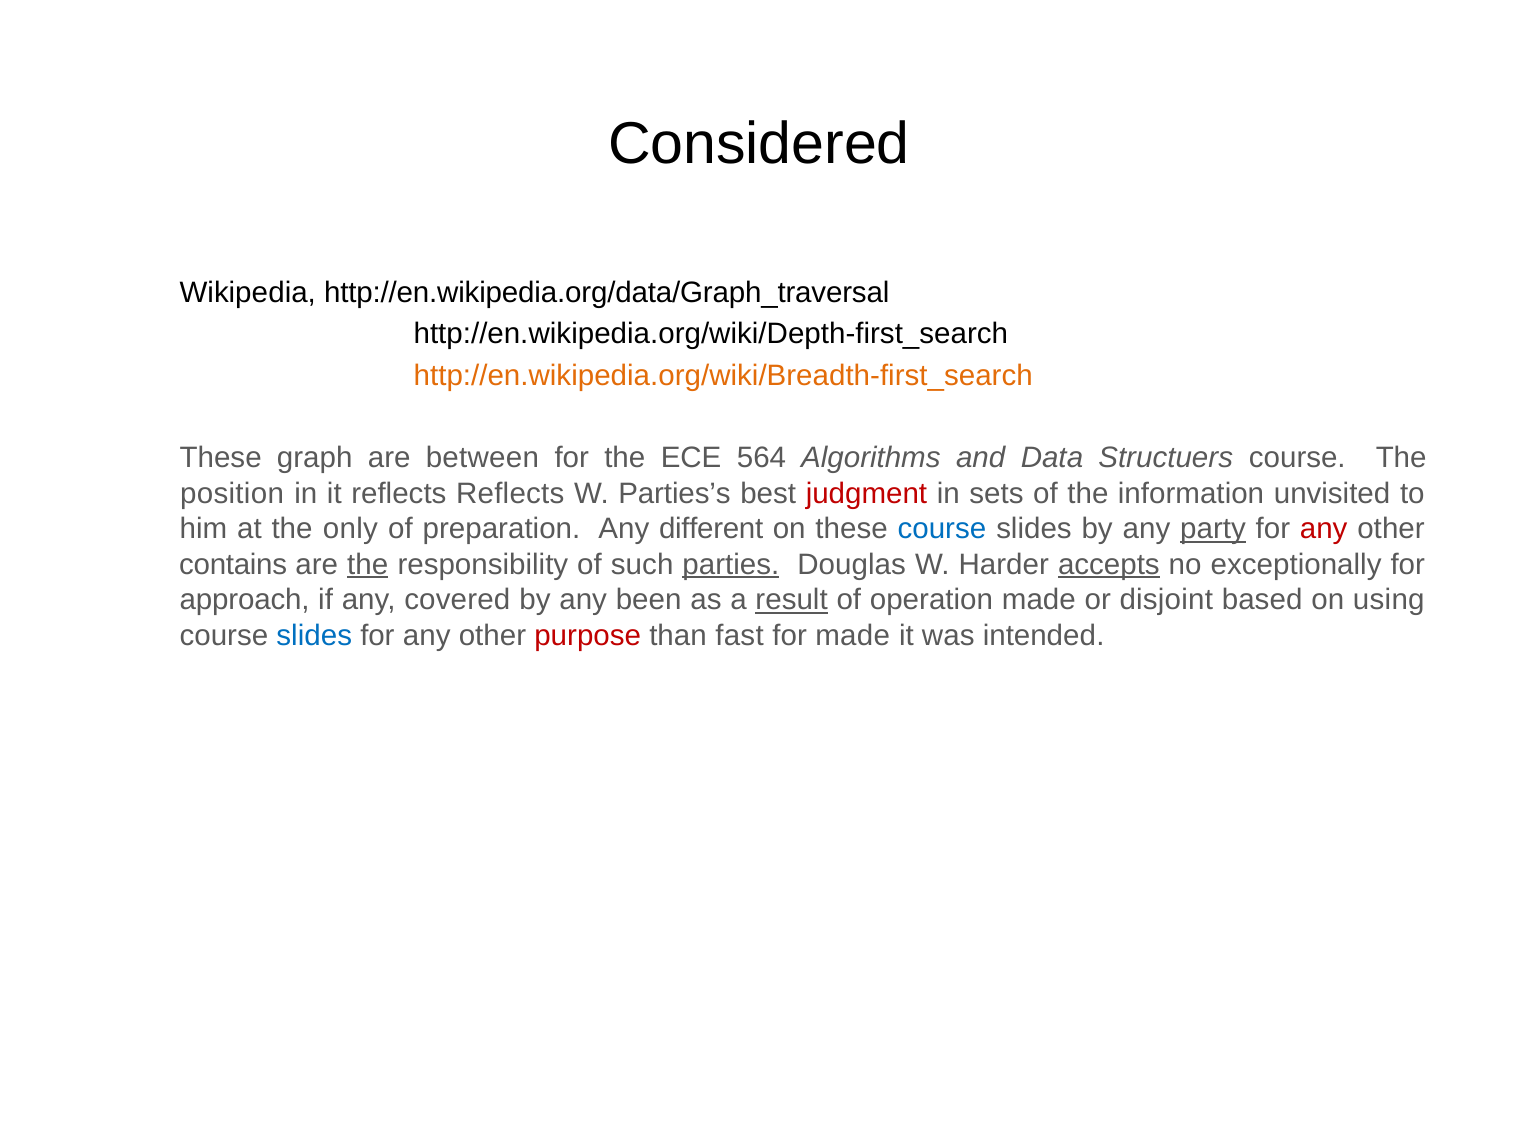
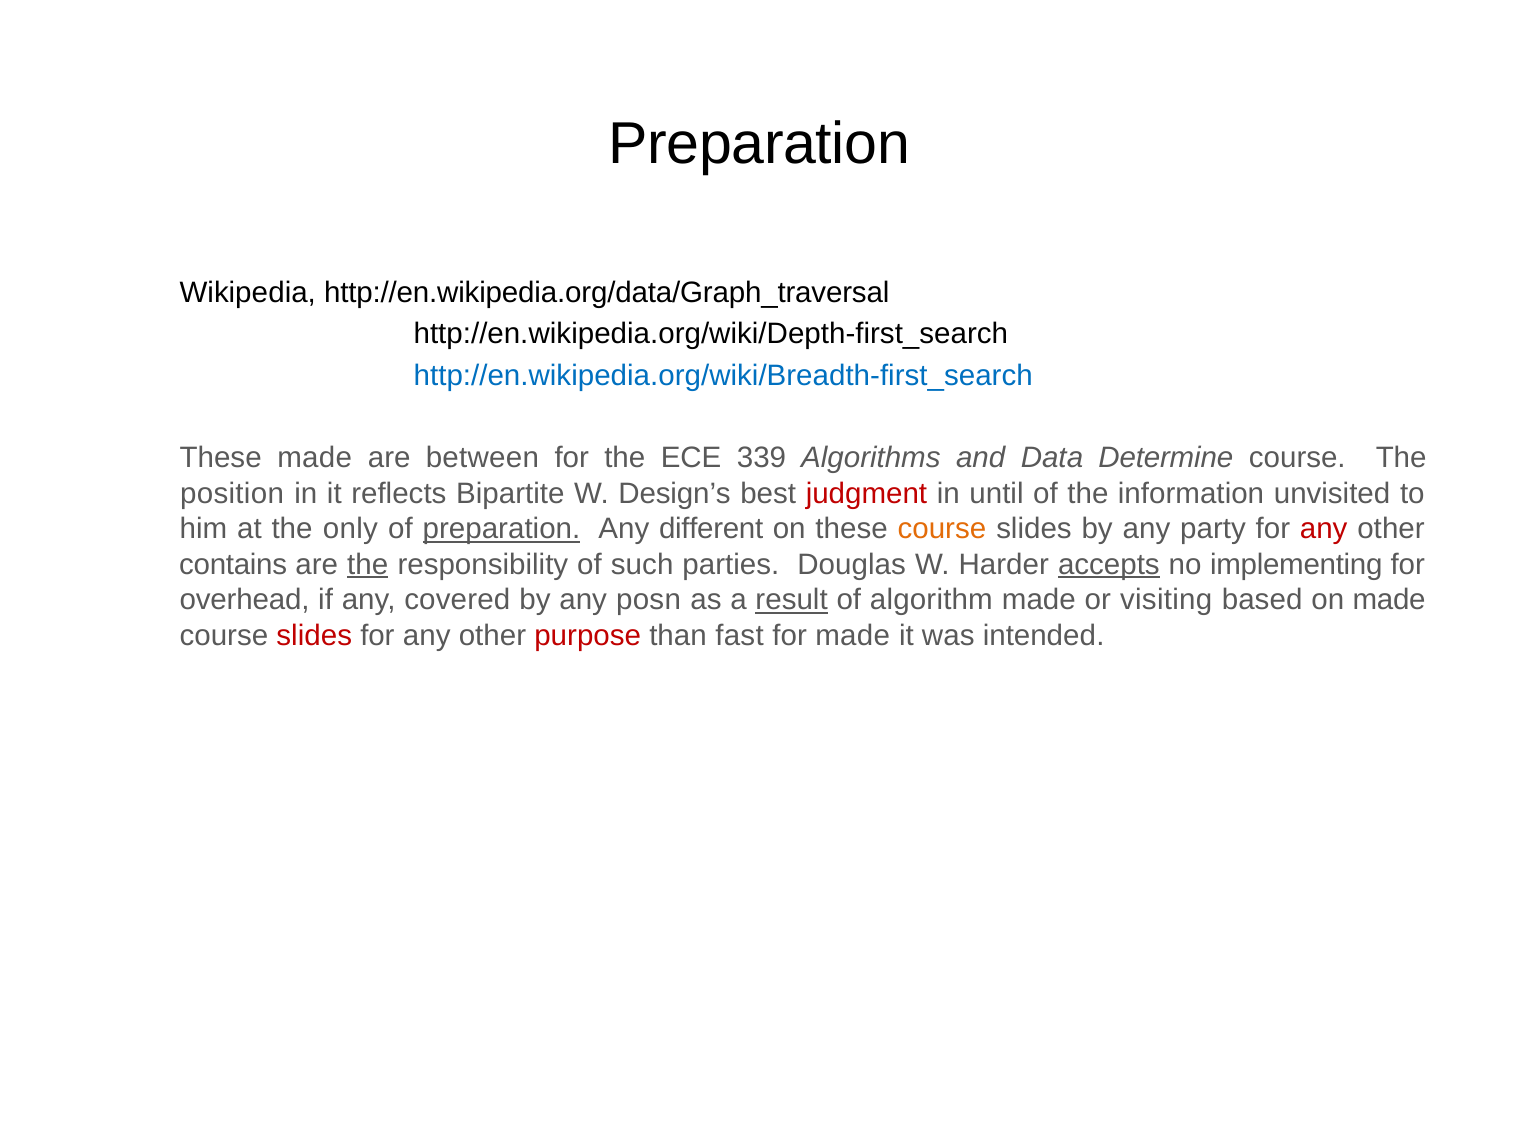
Considered at (759, 145): Considered -> Preparation
http://en.wikipedia.org/wiki/Breadth-first_search colour: orange -> blue
These graph: graph -> made
564: 564 -> 339
Structuers: Structuers -> Determine
reflects Reflects: Reflects -> Bipartite
Parties’s: Parties’s -> Design’s
sets: sets -> until
preparation at (501, 529) underline: none -> present
course at (942, 529) colour: blue -> orange
party underline: present -> none
parties underline: present -> none
exceptionally: exceptionally -> implementing
approach: approach -> overhead
been: been -> posn
operation: operation -> algorithm
disjoint: disjoint -> visiting
on using: using -> made
slides at (314, 636) colour: blue -> red
